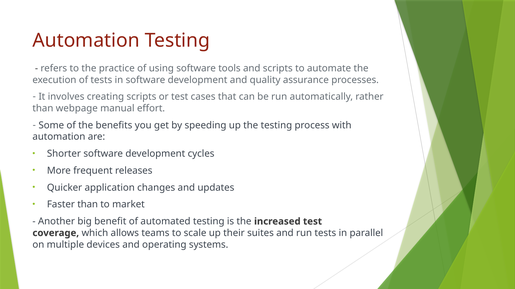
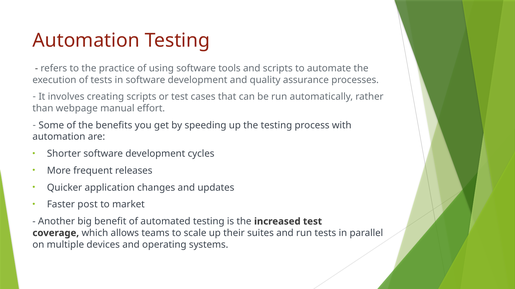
Faster than: than -> post
